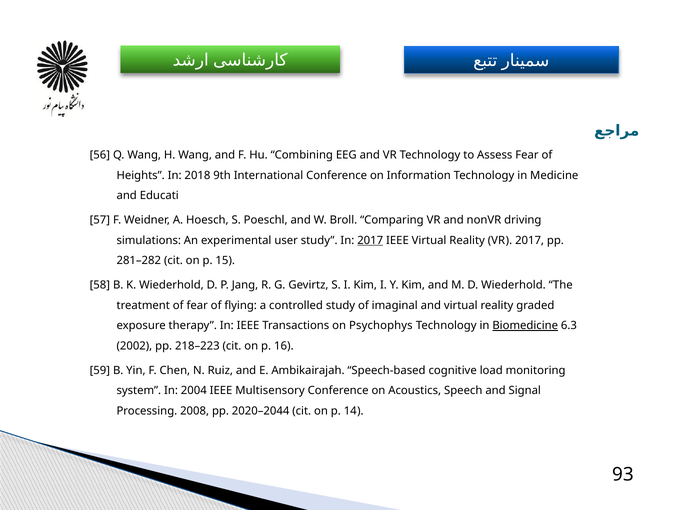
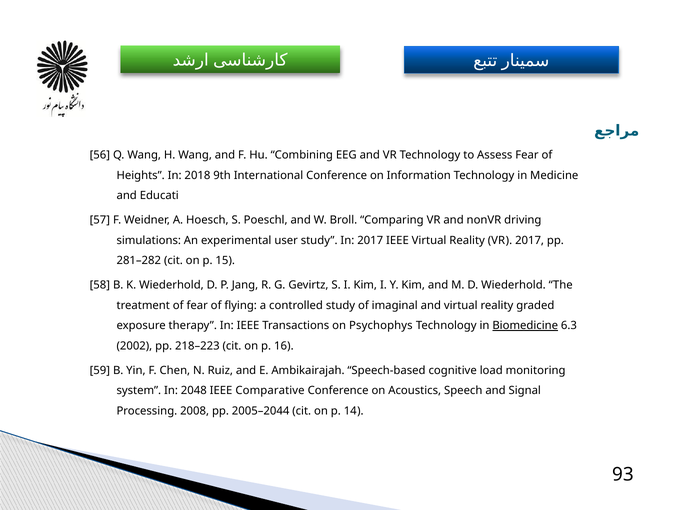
2017 at (370, 240) underline: present -> none
2004: 2004 -> 2048
Multisensory: Multisensory -> Comparative
2020–2044: 2020–2044 -> 2005–2044
